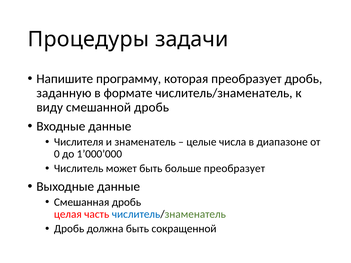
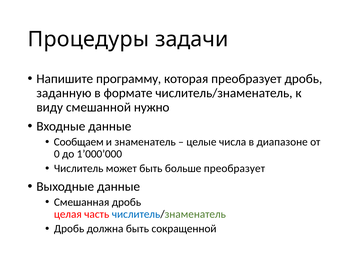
смешанной дробь: дробь -> нужно
Числителя: Числителя -> Сообщаем
